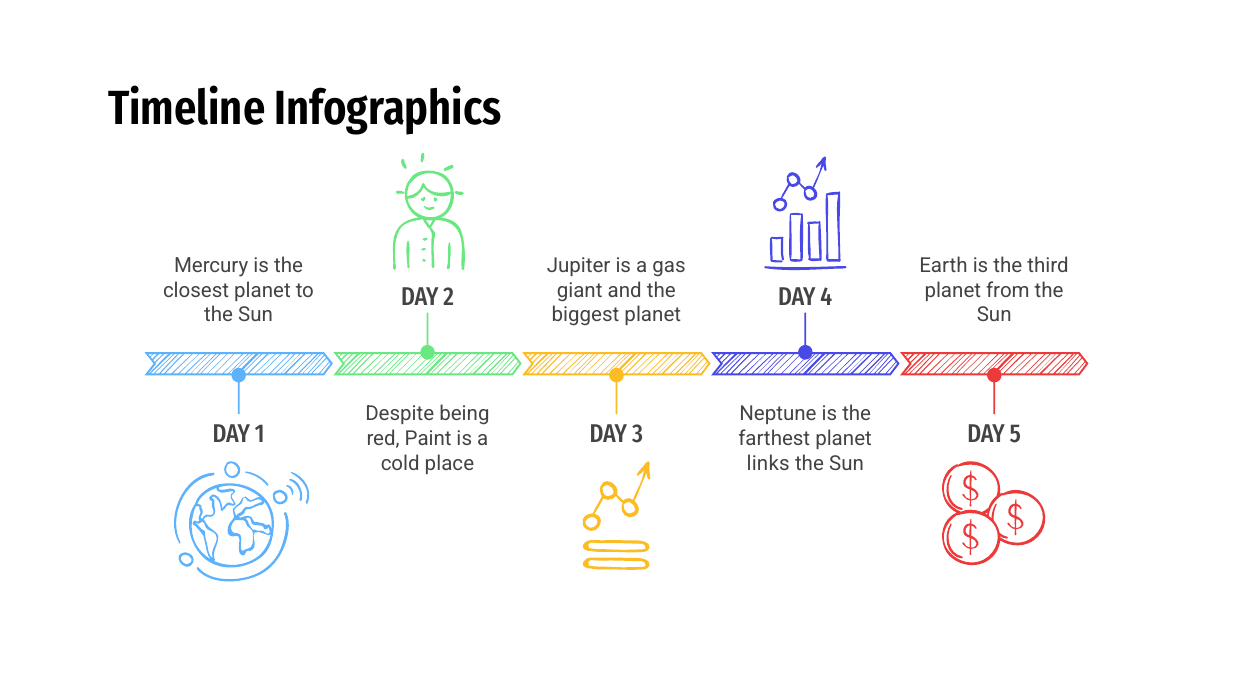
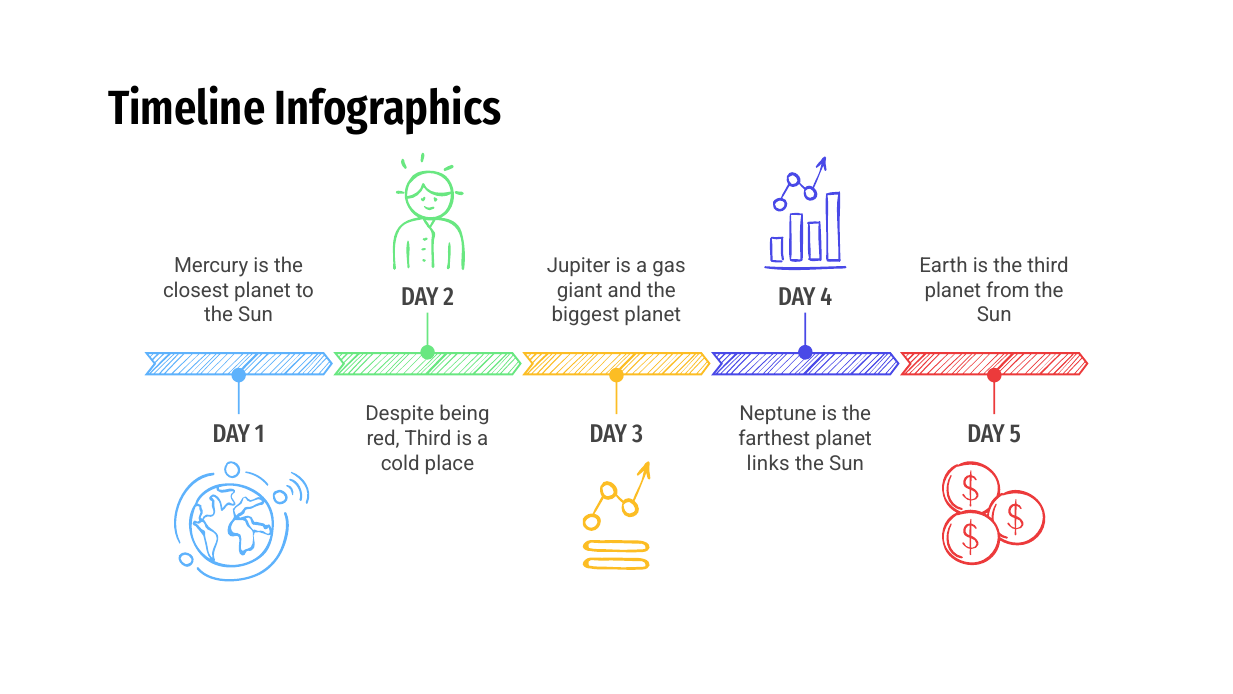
red Paint: Paint -> Third
